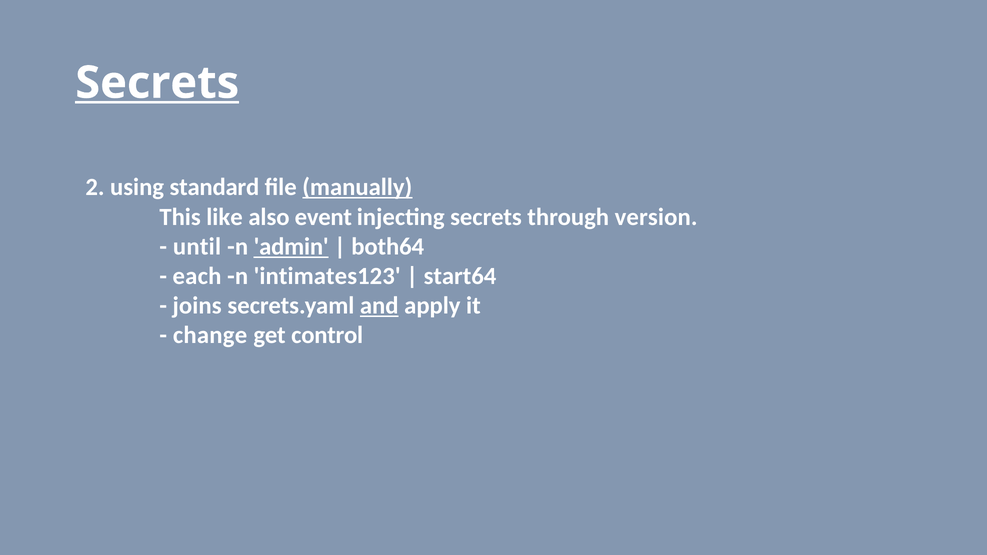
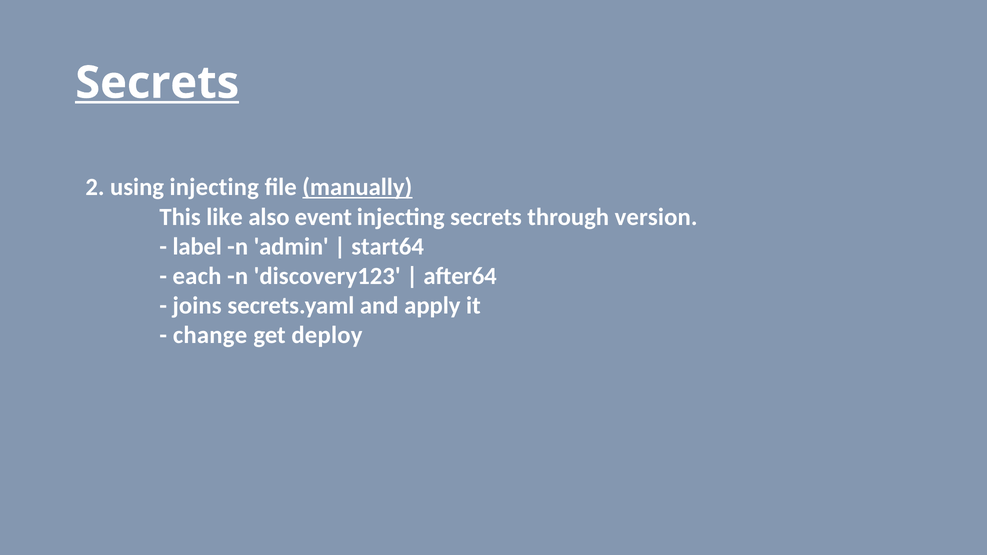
using standard: standard -> injecting
until: until -> label
admin underline: present -> none
both64: both64 -> start64
intimates123: intimates123 -> discovery123
start64: start64 -> after64
and underline: present -> none
control: control -> deploy
